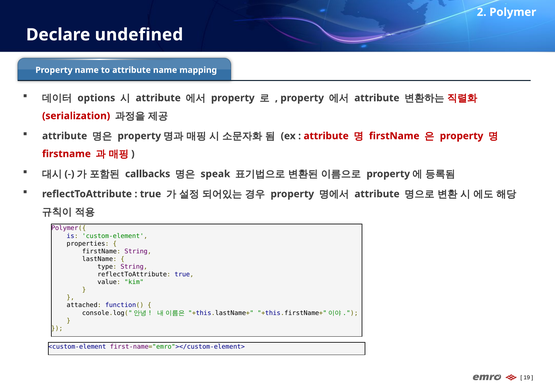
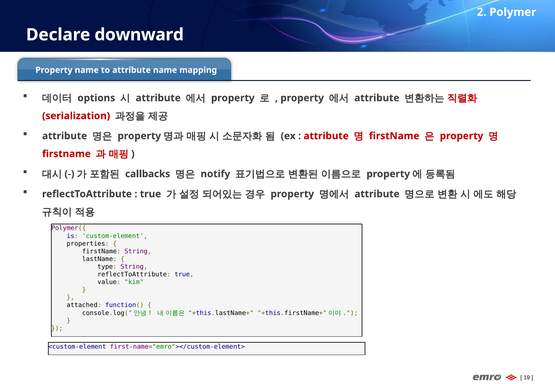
undefined: undefined -> downward
speak: speak -> notify
